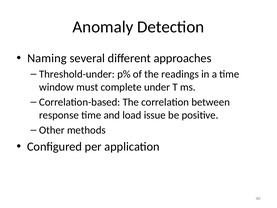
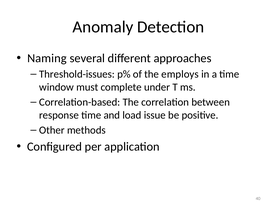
Threshold-under: Threshold-under -> Threshold-issues
readings: readings -> employs
